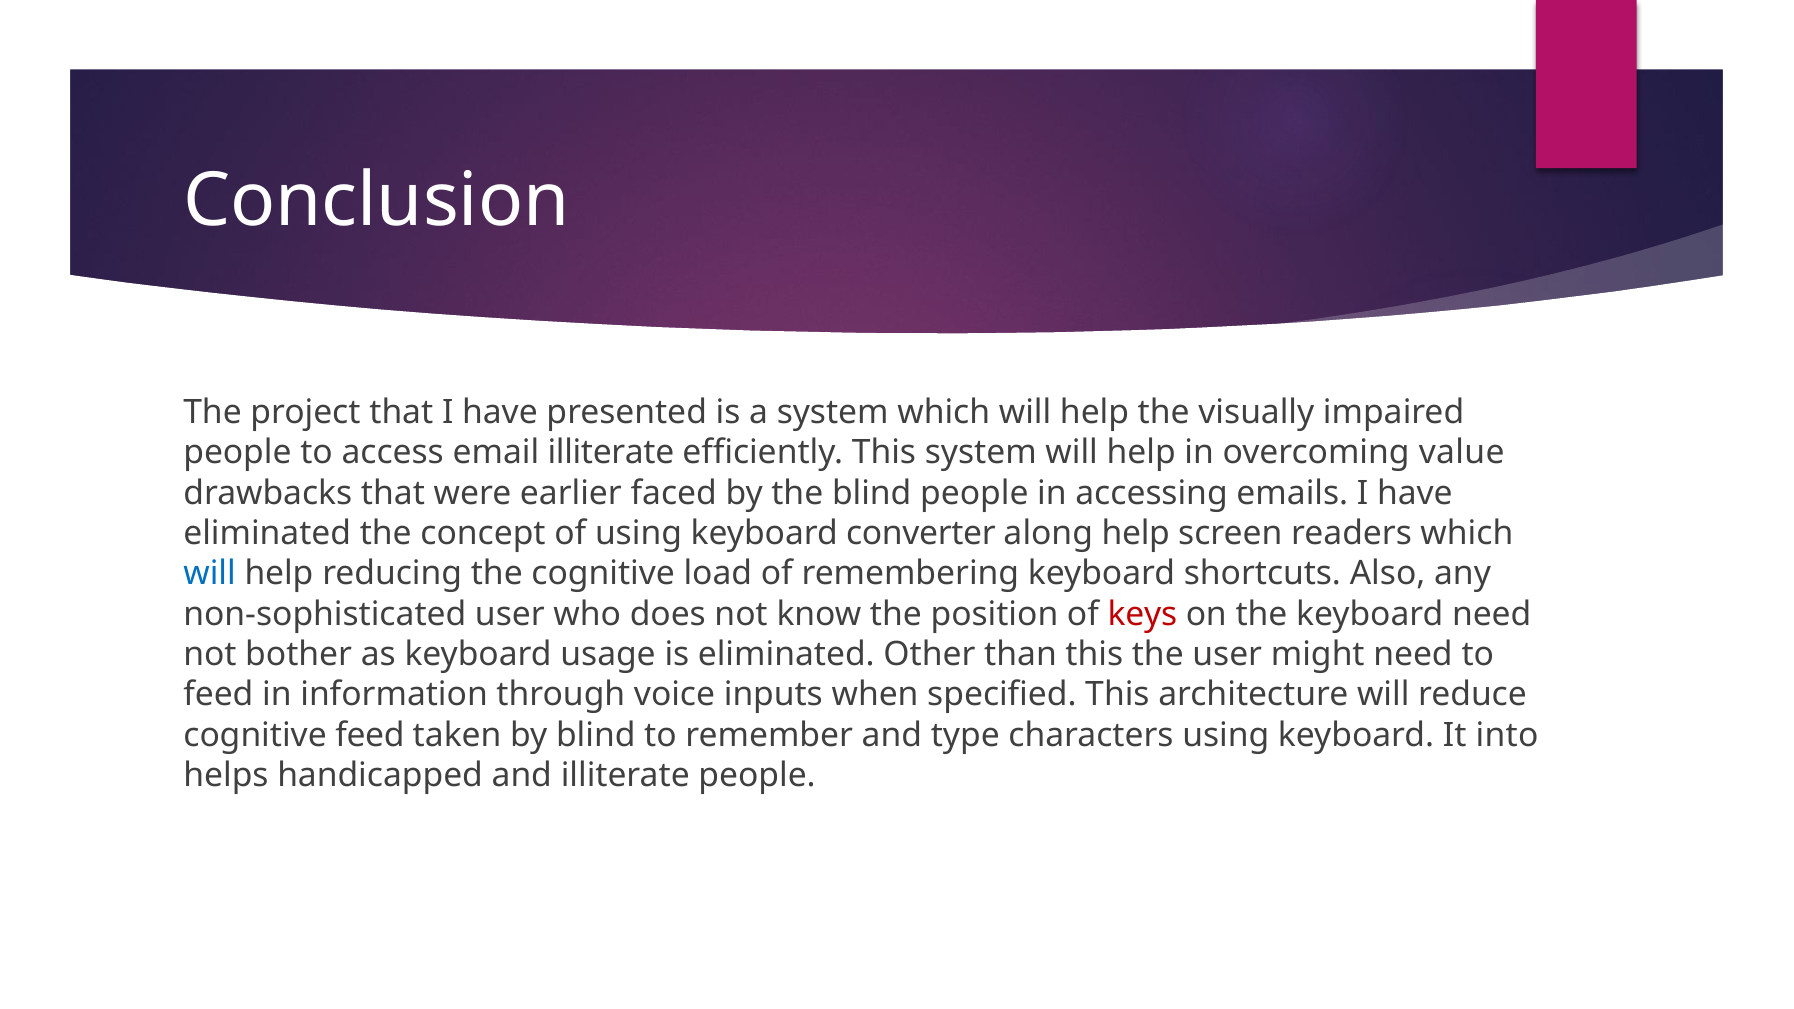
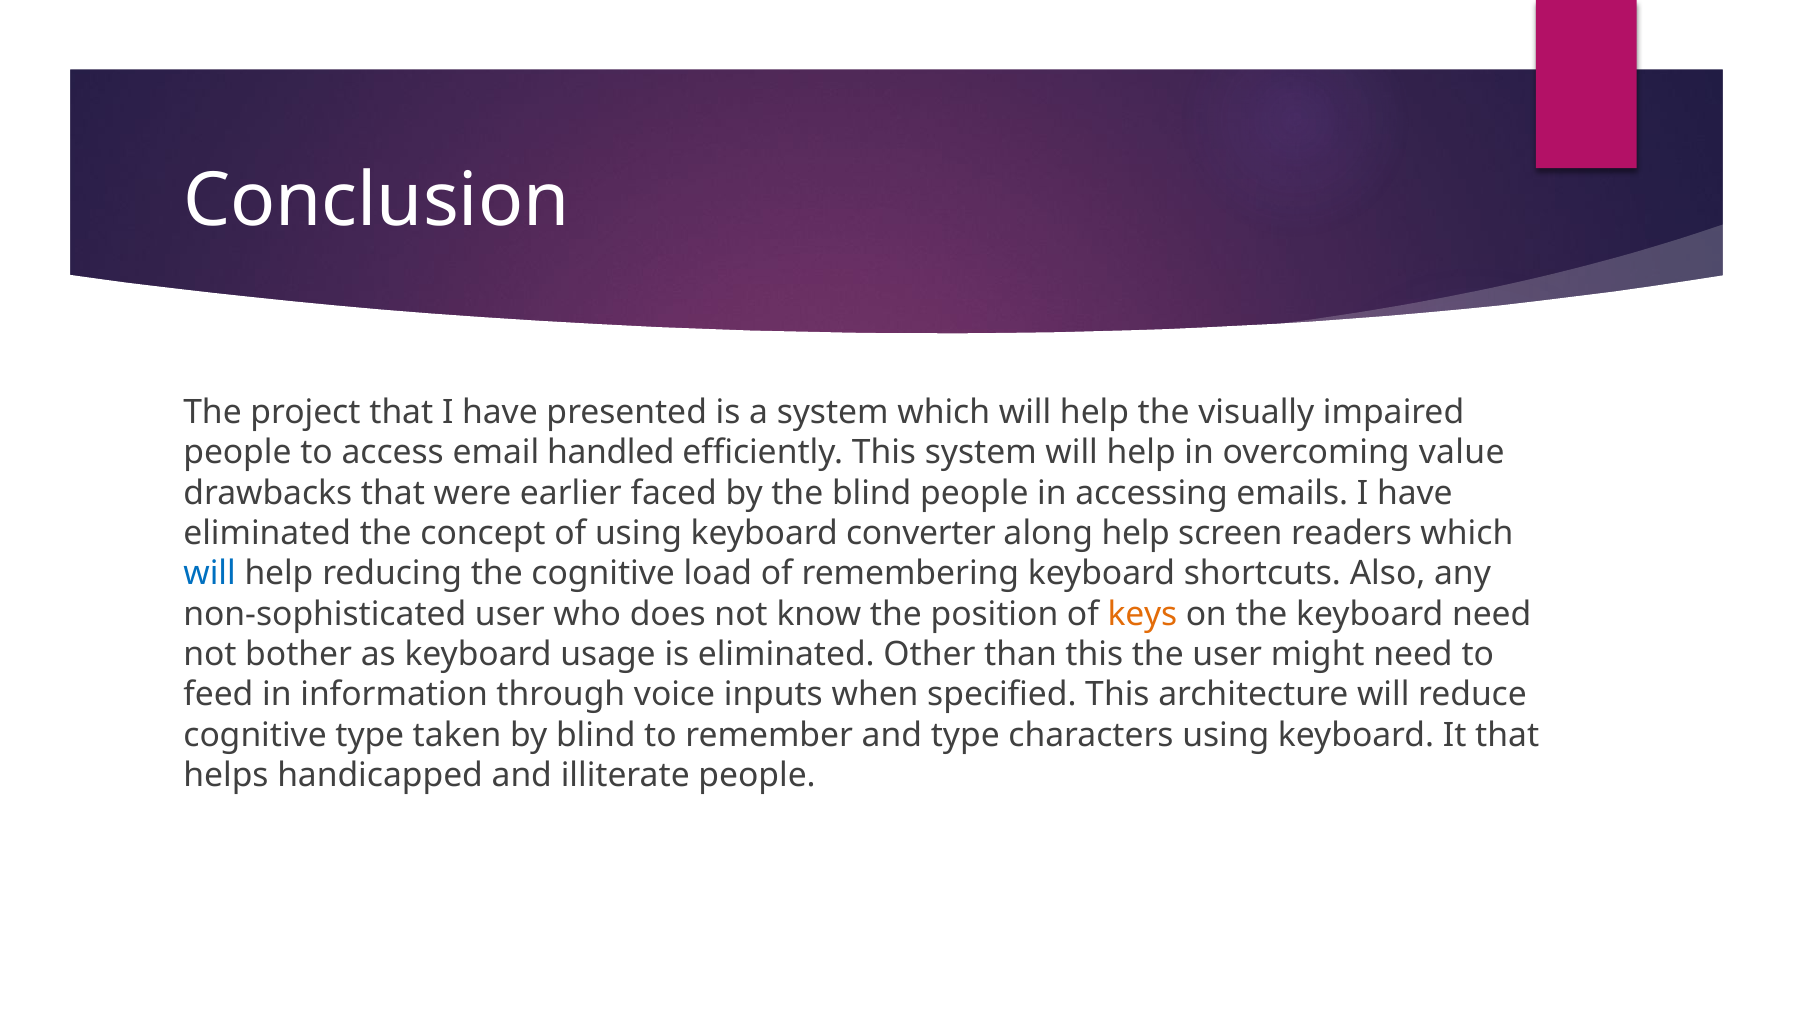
email illiterate: illiterate -> handled
keys colour: red -> orange
cognitive feed: feed -> type
It into: into -> that
